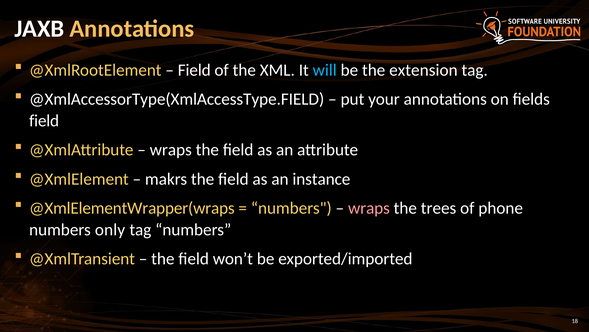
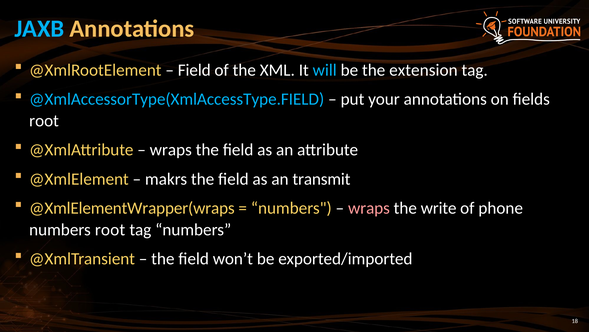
JAXB colour: white -> light blue
@XmlAccessorType(XmlAccessType.FIELD colour: white -> light blue
field at (44, 121): field -> root
instance: instance -> transmit
trees: trees -> write
numbers only: only -> root
